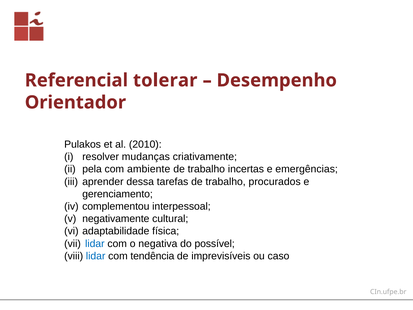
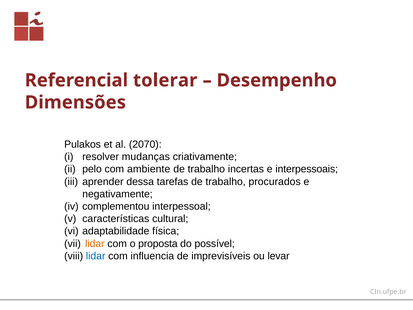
Orientador: Orientador -> Dimensões
2010: 2010 -> 2070
pela: pela -> pelo
emergências: emergências -> interpessoais
gerenciamento: gerenciamento -> negativamente
negativamente: negativamente -> características
lidar at (95, 243) colour: blue -> orange
negativa: negativa -> proposta
tendência: tendência -> influencia
caso: caso -> levar
